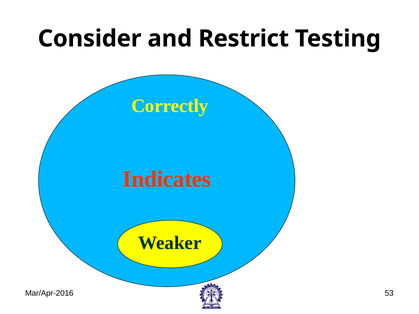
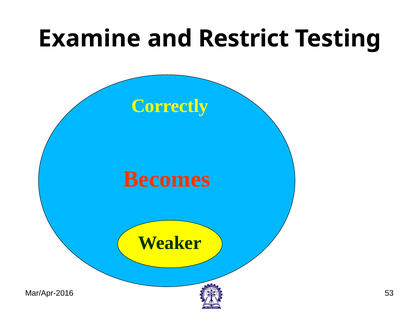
Consider: Consider -> Examine
Indicates: Indicates -> Becomes
